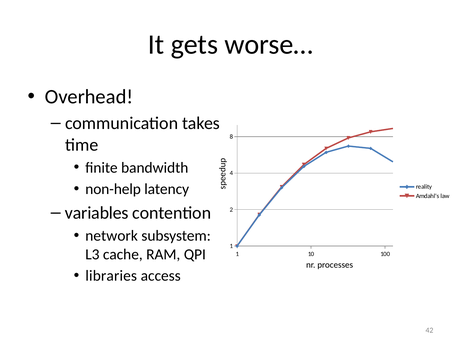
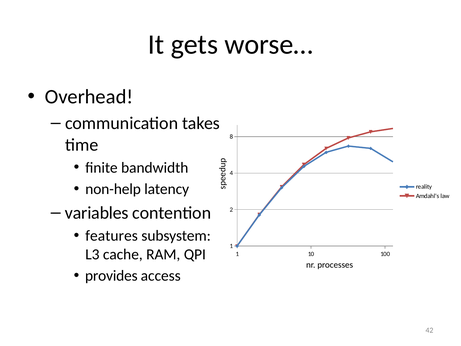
network: network -> features
libraries: libraries -> provides
